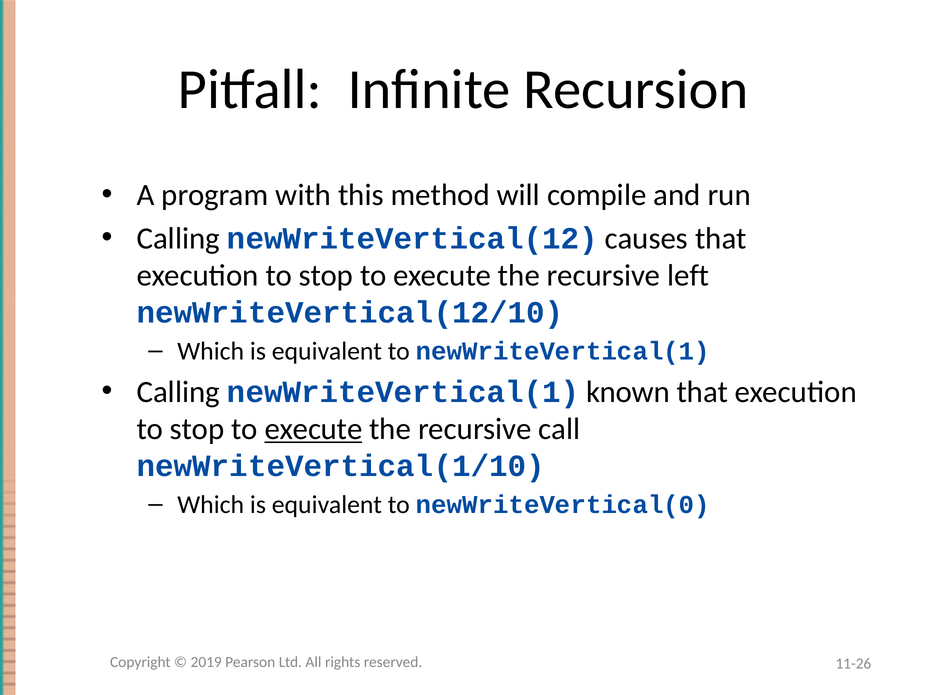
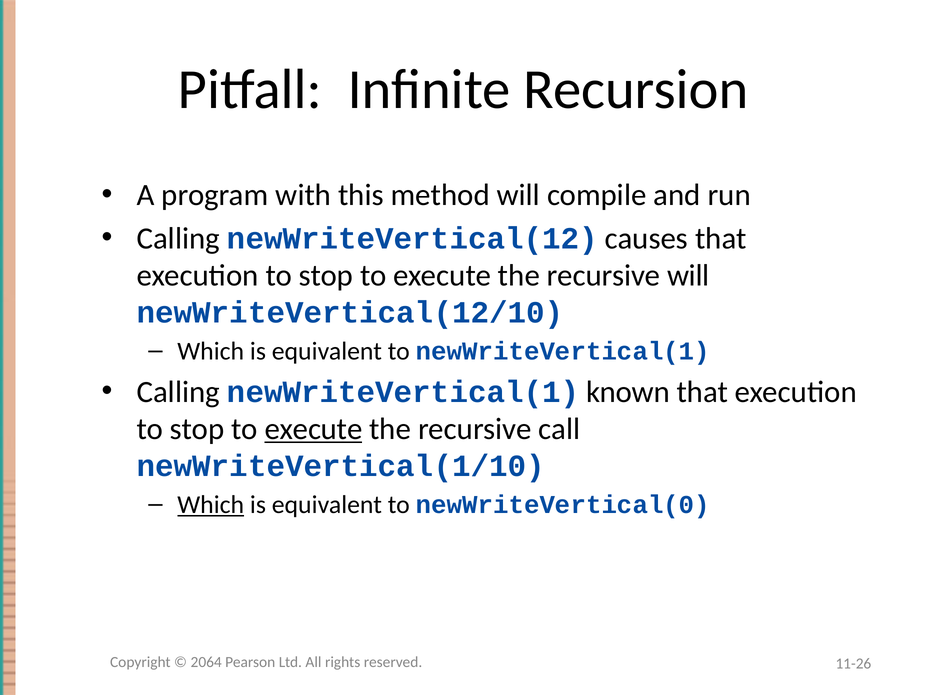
recursive left: left -> will
Which at (211, 505) underline: none -> present
2019: 2019 -> 2064
